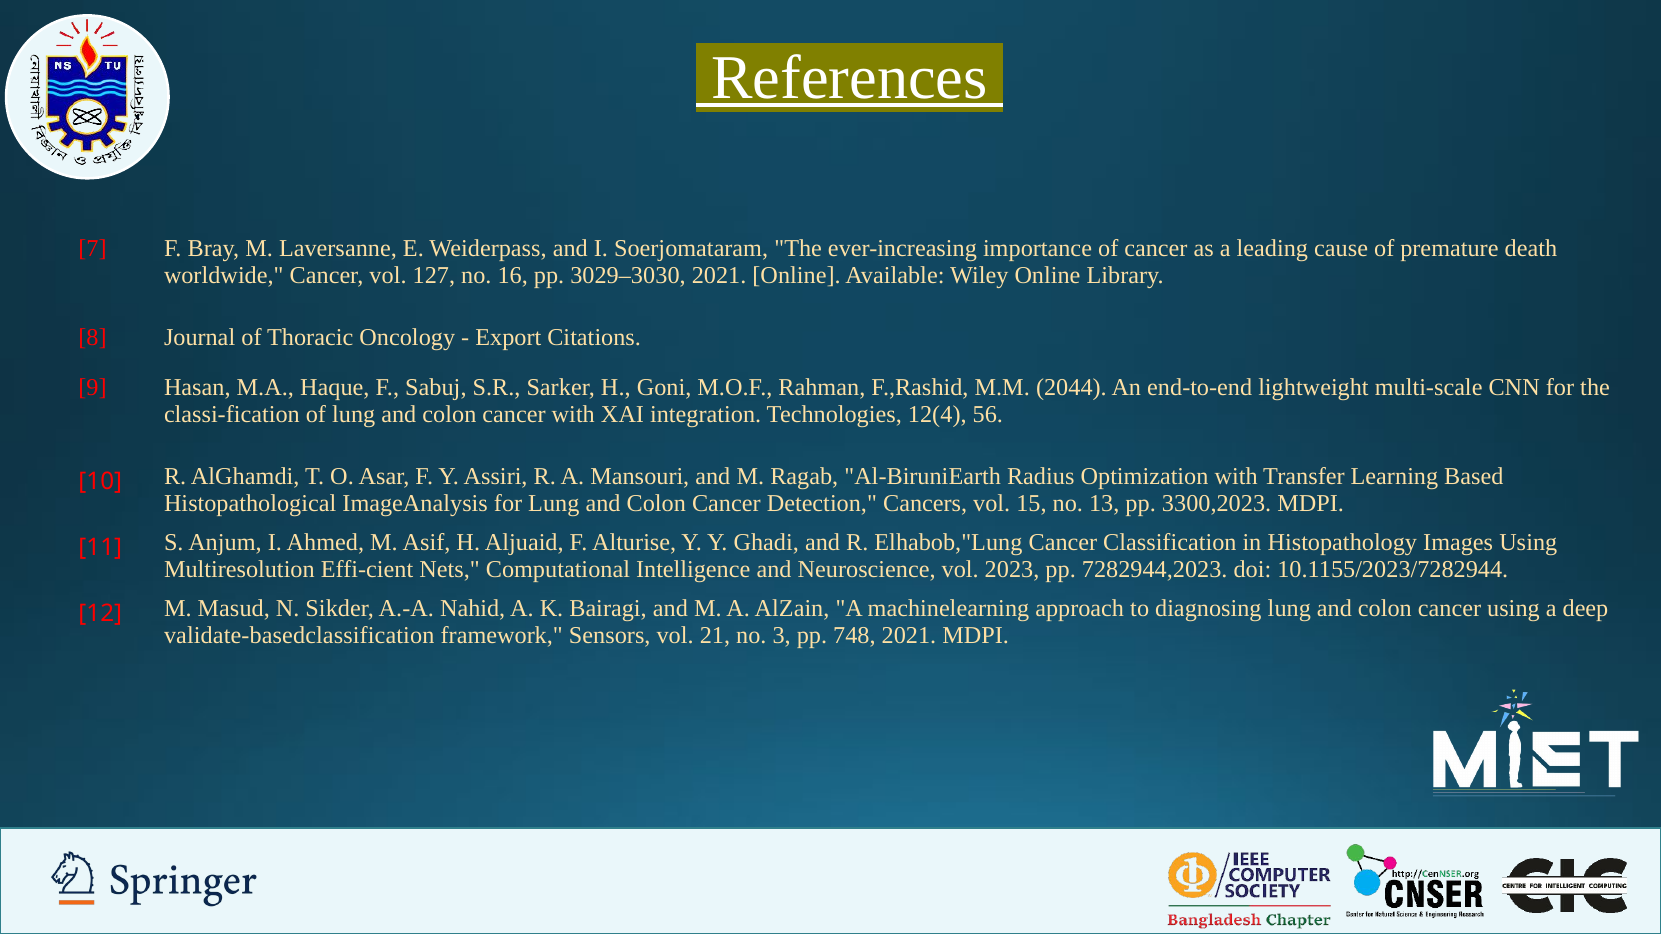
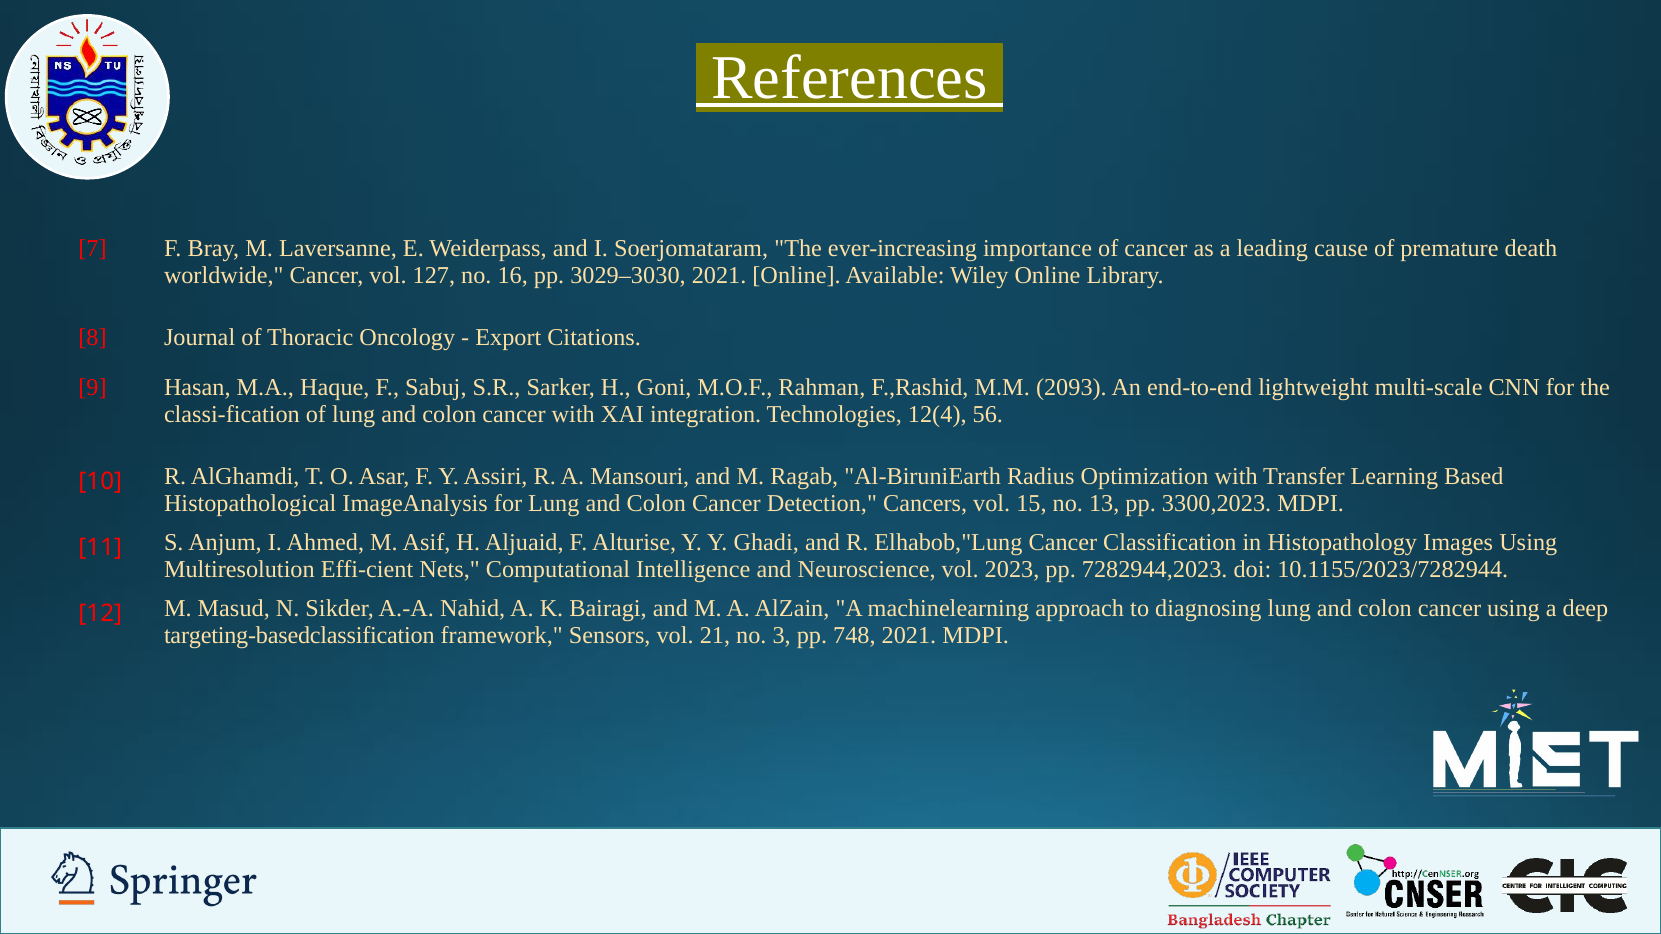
2044: 2044 -> 2093
validate-basedclassification: validate-basedclassification -> targeting-basedclassification
